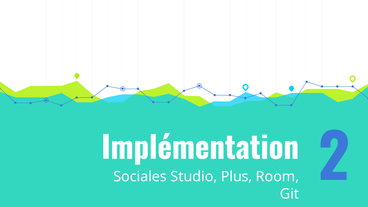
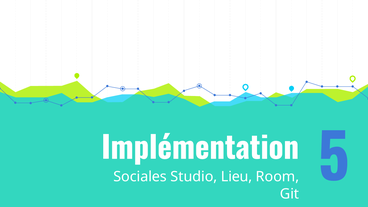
Plus: Plus -> Lieu
2: 2 -> 5
